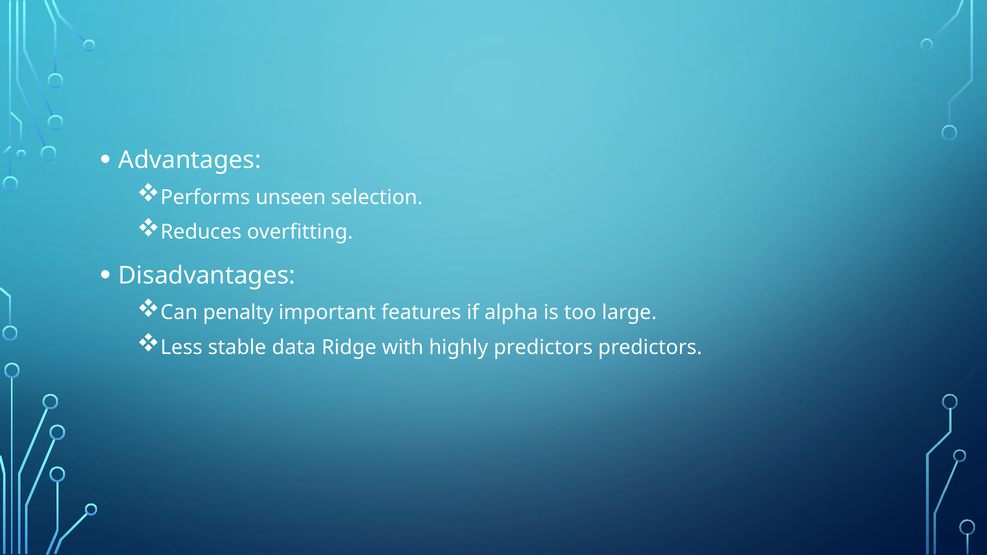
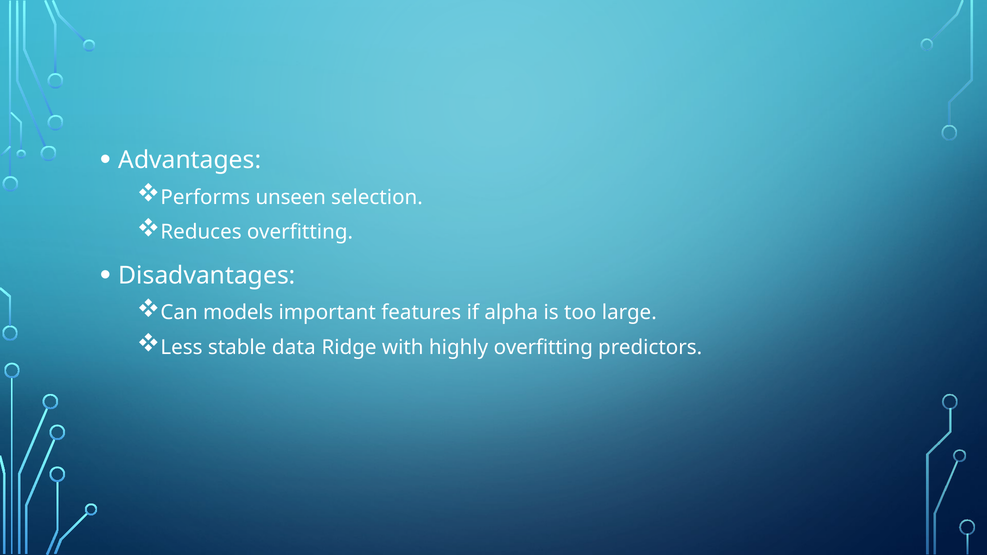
penalty: penalty -> models
highly predictors: predictors -> overfitting
